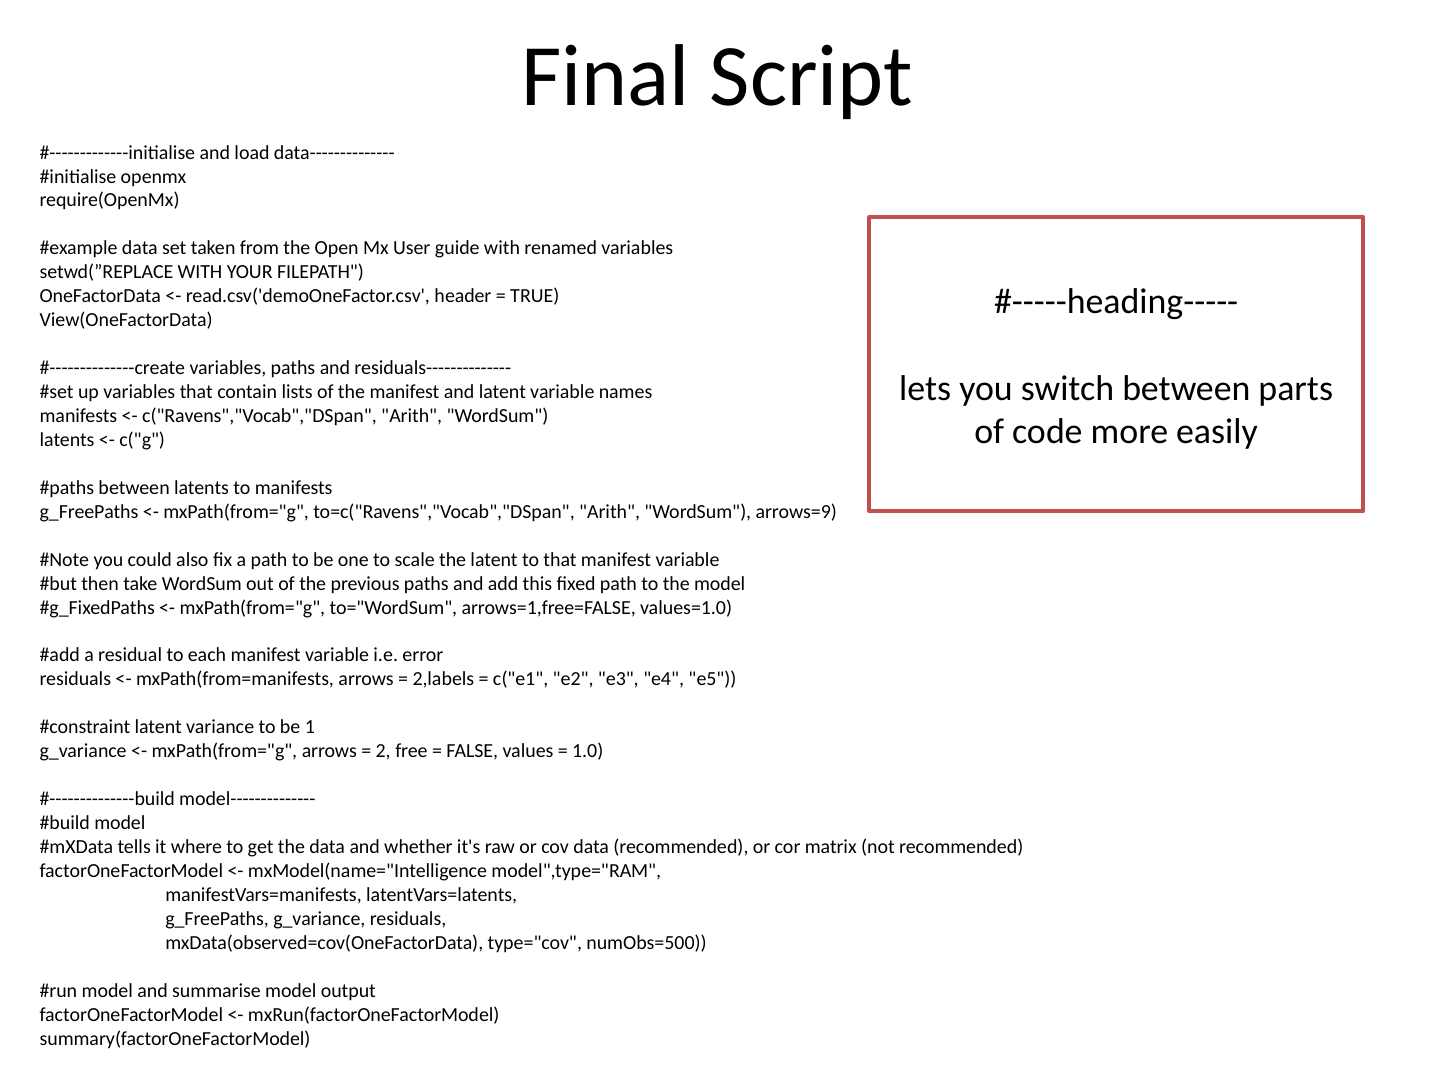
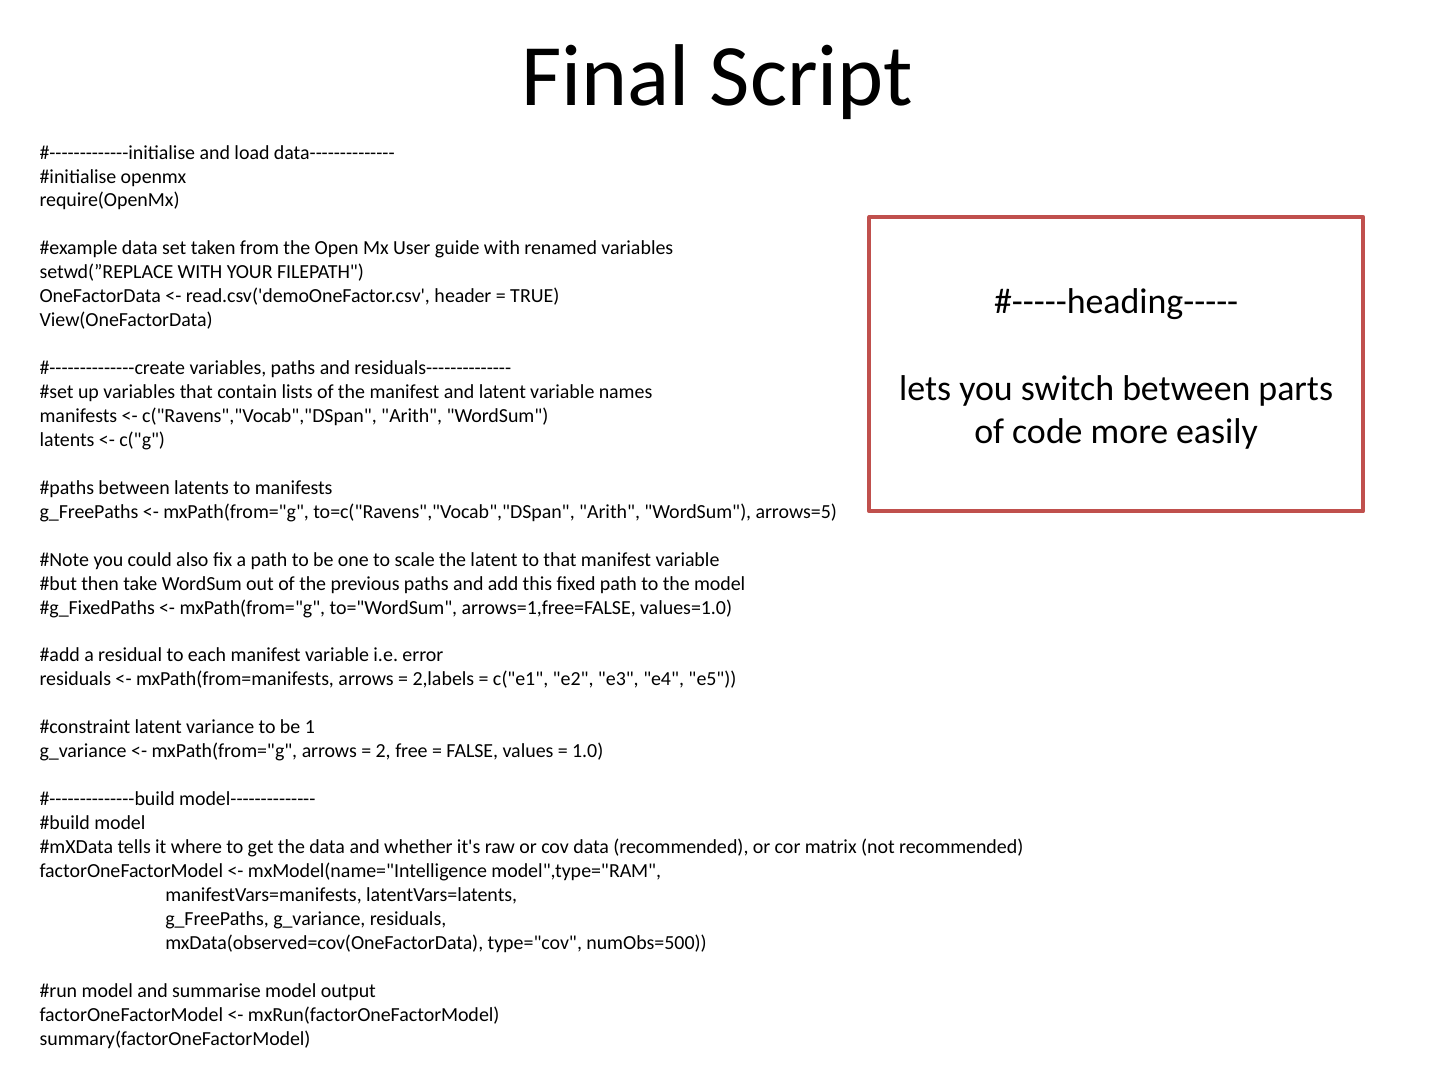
arrows=9: arrows=9 -> arrows=5
